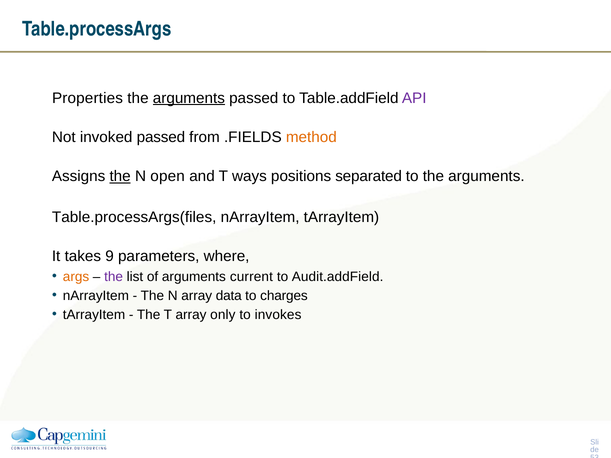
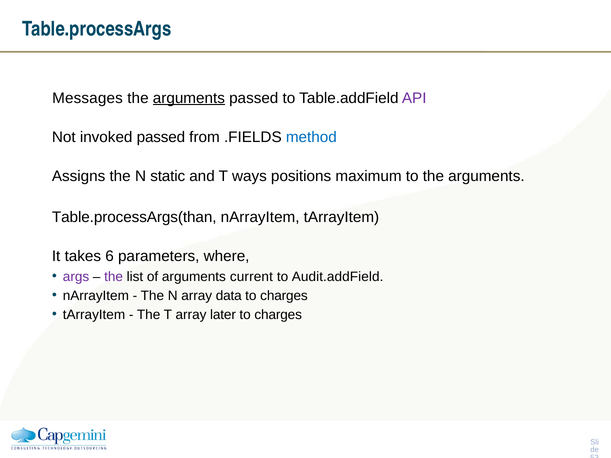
Properties: Properties -> Messages
method colour: orange -> blue
the at (120, 176) underline: present -> none
open: open -> static
separated: separated -> maximum
Table.processArgs(files: Table.processArgs(files -> Table.processArgs(than
9: 9 -> 6
args colour: orange -> purple
only: only -> later
invokes at (278, 315): invokes -> charges
